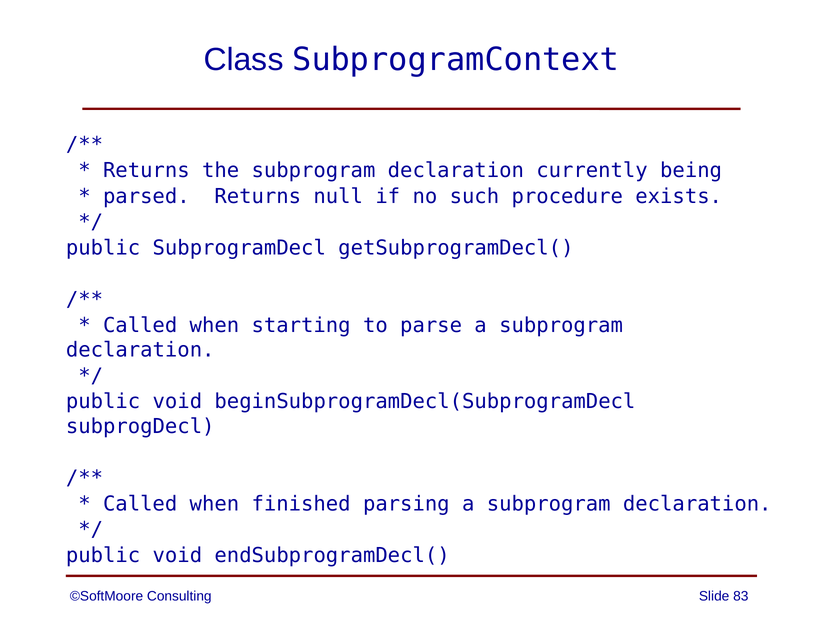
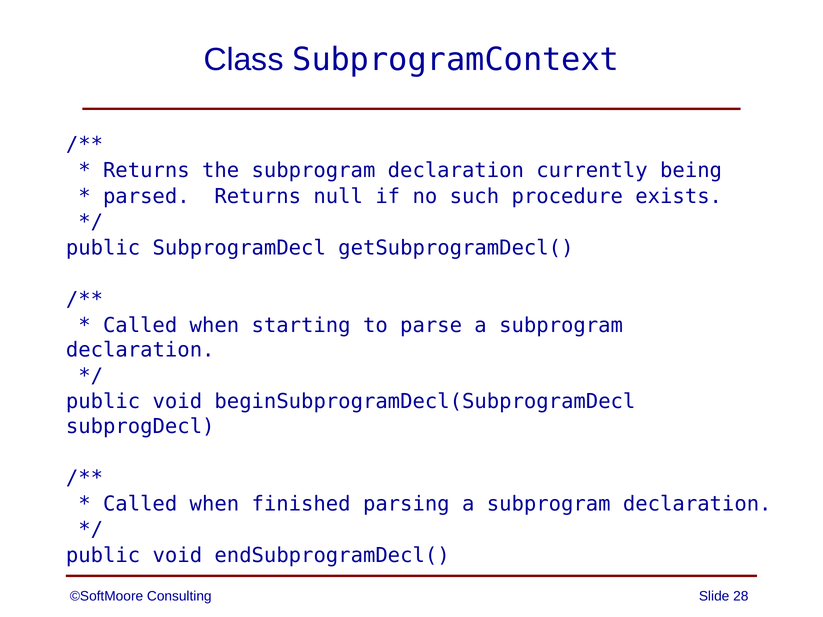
83: 83 -> 28
